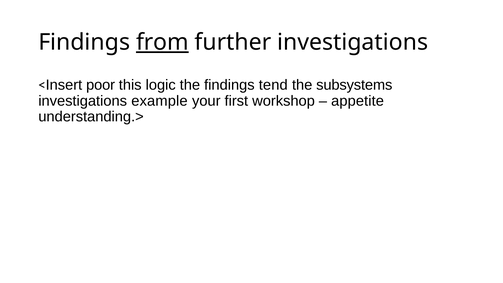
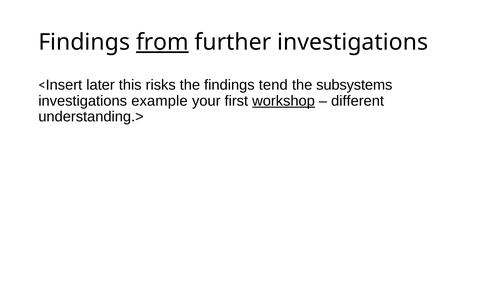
poor: poor -> later
logic: logic -> risks
workshop underline: none -> present
appetite: appetite -> different
